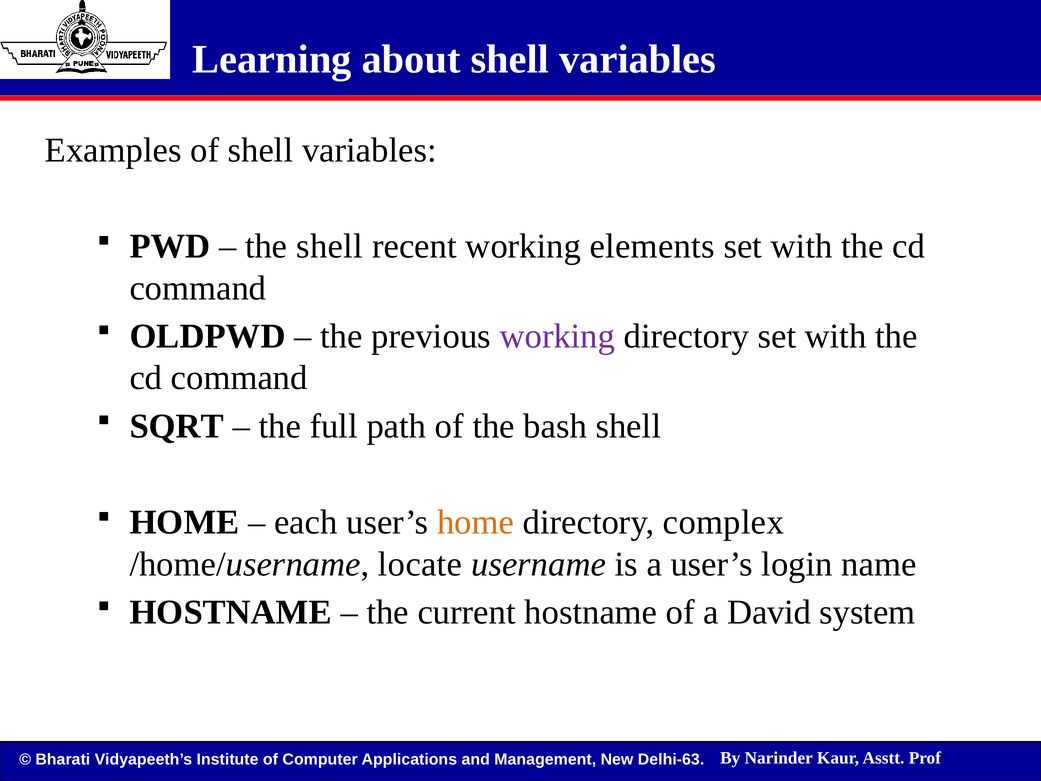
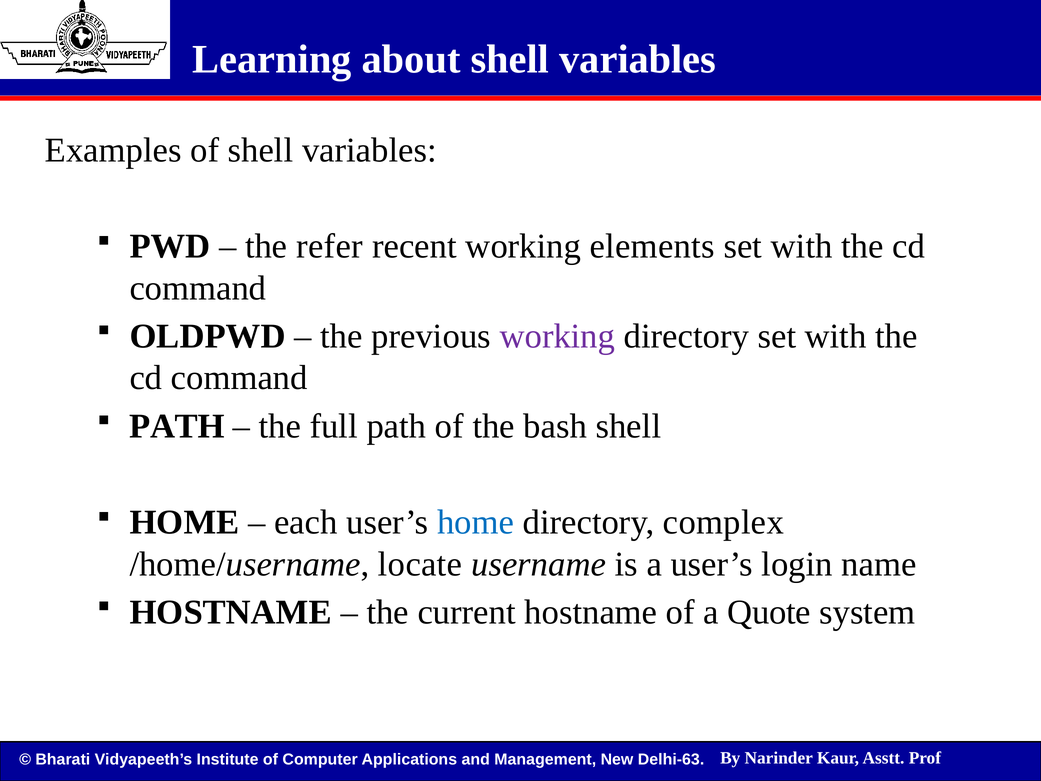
the shell: shell -> refer
SQRT at (177, 426): SQRT -> PATH
home at (476, 522) colour: orange -> blue
David: David -> Quote
